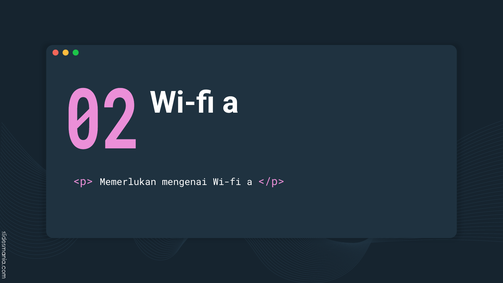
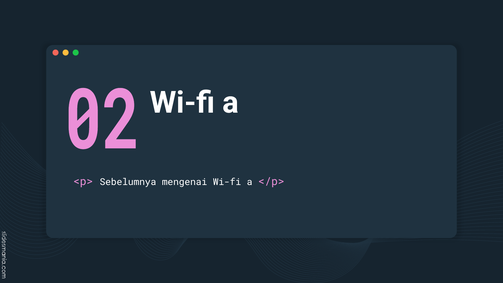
Memerlukan: Memerlukan -> Sebelumnya
